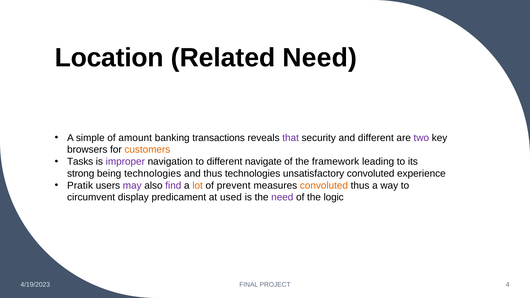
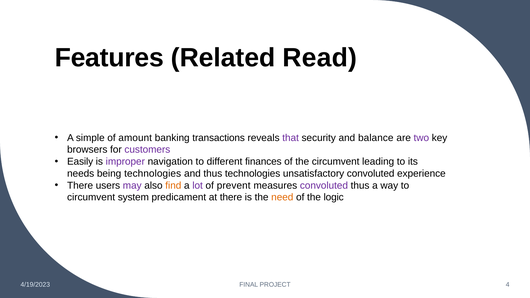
Location: Location -> Features
Related Need: Need -> Read
and different: different -> balance
customers colour: orange -> purple
Tasks: Tasks -> Easily
navigate: navigate -> finances
the framework: framework -> circumvent
strong: strong -> needs
Pratik at (80, 186): Pratik -> There
find colour: purple -> orange
lot colour: orange -> purple
convoluted at (324, 186) colour: orange -> purple
display: display -> system
at used: used -> there
need at (282, 197) colour: purple -> orange
